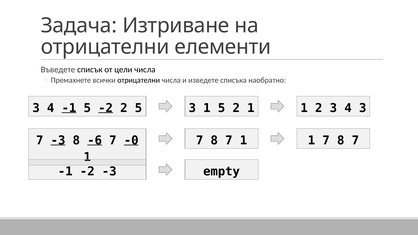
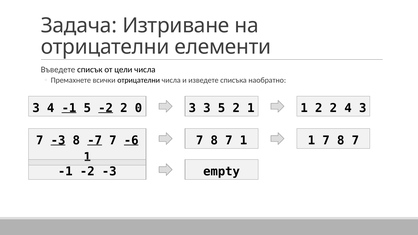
2 5: 5 -> 0
1 at (207, 108): 1 -> 3
2 3: 3 -> 2
-6: -6 -> -7
-0: -0 -> -6
